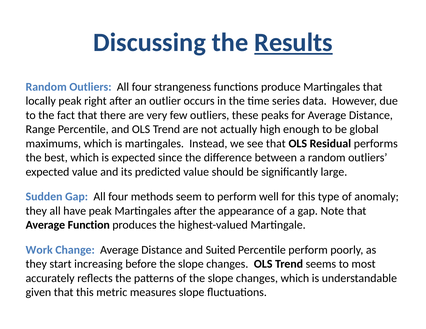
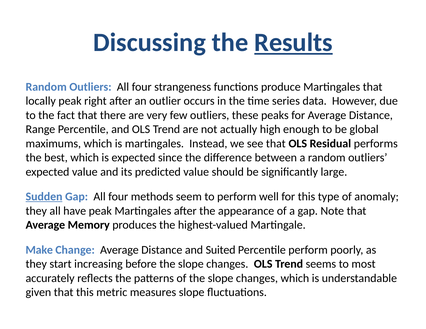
Sudden underline: none -> present
Function: Function -> Memory
Work: Work -> Make
